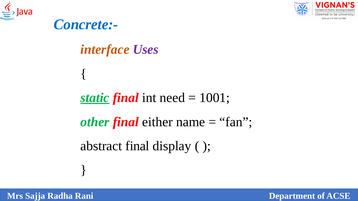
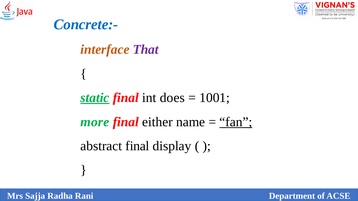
Uses: Uses -> That
need: need -> does
other: other -> more
fan underline: none -> present
